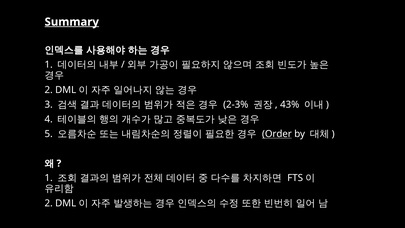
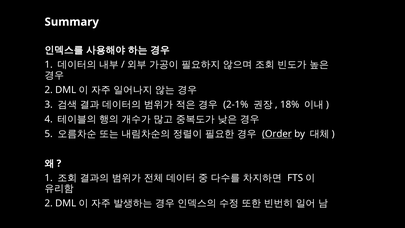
Summary underline: present -> none
2-3%: 2-3% -> 2-1%
43%: 43% -> 18%
